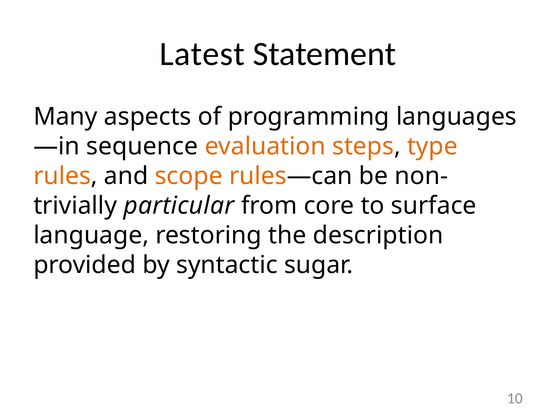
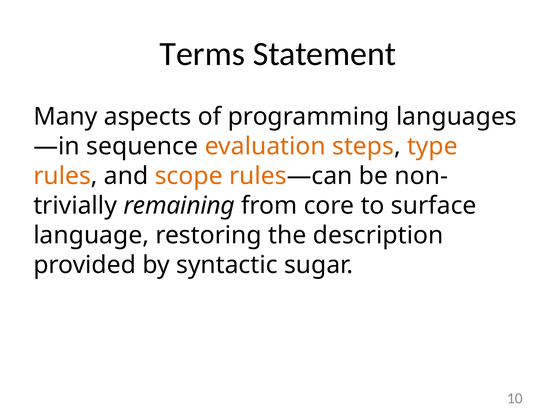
Latest: Latest -> Terms
particular: particular -> remaining
